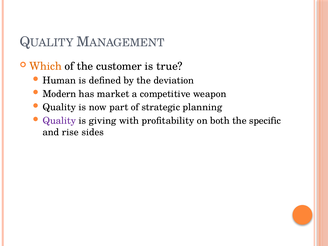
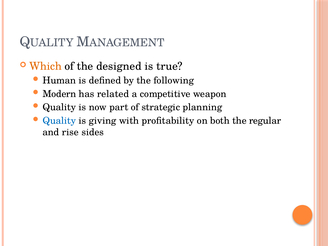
customer: customer -> designed
deviation: deviation -> following
market: market -> related
Quality at (59, 121) colour: purple -> blue
specific: specific -> regular
